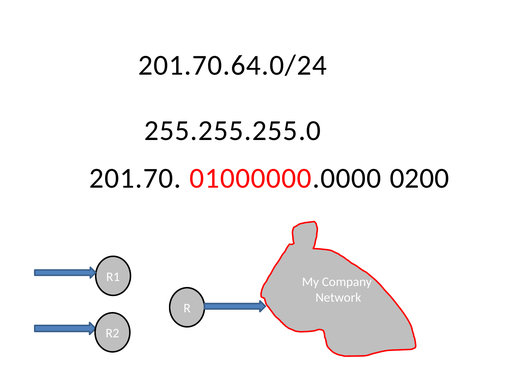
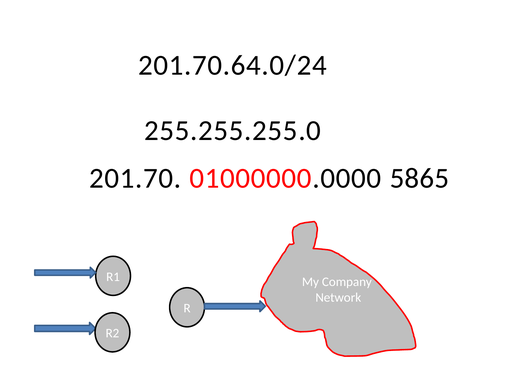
0200: 0200 -> 5865
